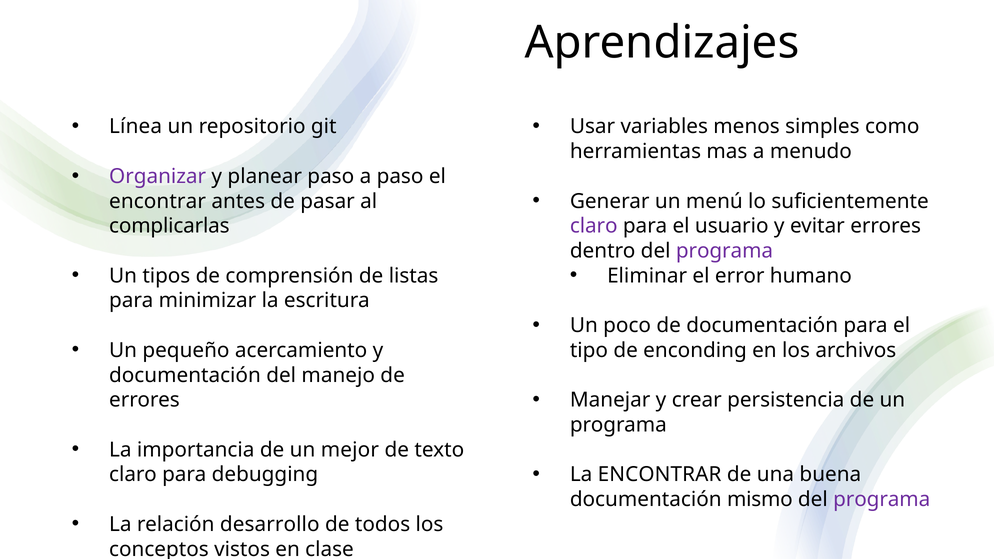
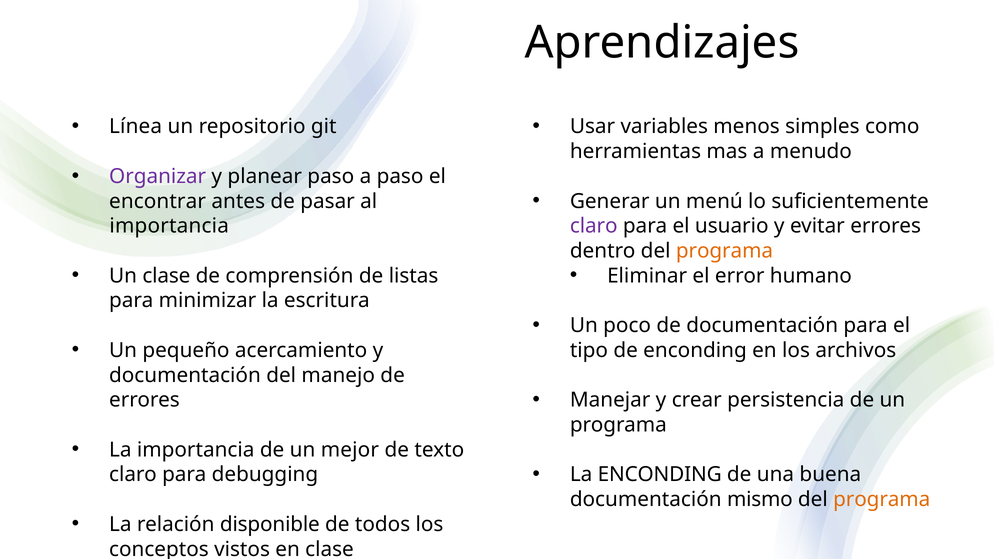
complicarlas at (169, 226): complicarlas -> importancia
programa at (724, 251) colour: purple -> orange
Un tipos: tipos -> clase
La ENCONTRAR: ENCONTRAR -> ENCONDING
programa at (882, 500) colour: purple -> orange
desarrollo: desarrollo -> disponible
